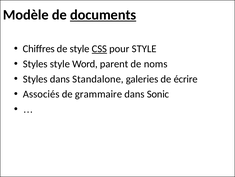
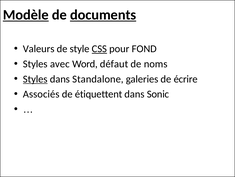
Modèle underline: none -> present
Chiffres: Chiffres -> Valeurs
pour STYLE: STYLE -> FOND
Styles style: style -> avec
parent: parent -> défaut
Styles at (35, 79) underline: none -> present
grammaire: grammaire -> étiquettent
